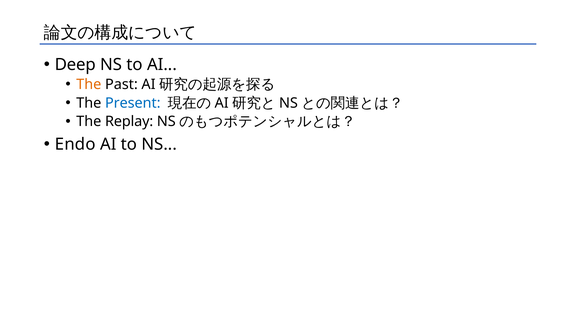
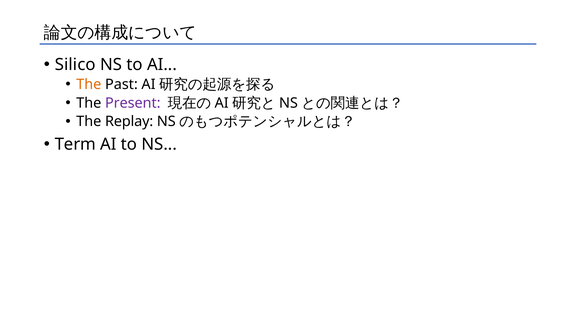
Deep: Deep -> Silico
Present colour: blue -> purple
Endo: Endo -> Term
